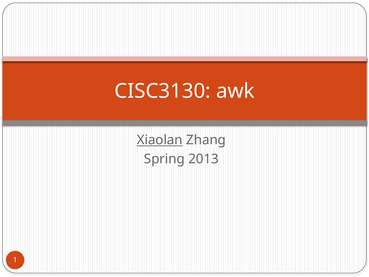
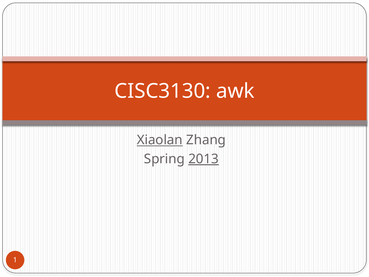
2013 underline: none -> present
